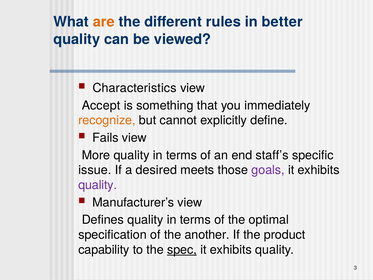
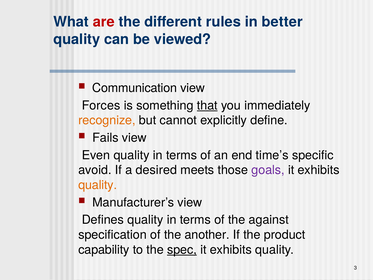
are colour: orange -> red
Characteristics: Characteristics -> Communication
Accept: Accept -> Forces
that underline: none -> present
More: More -> Even
staff’s: staff’s -> time’s
issue: issue -> avoid
quality at (98, 185) colour: purple -> orange
optimal: optimal -> against
